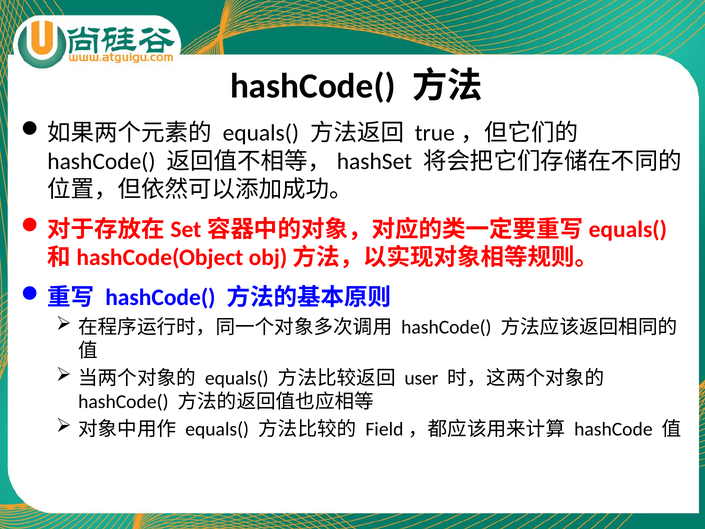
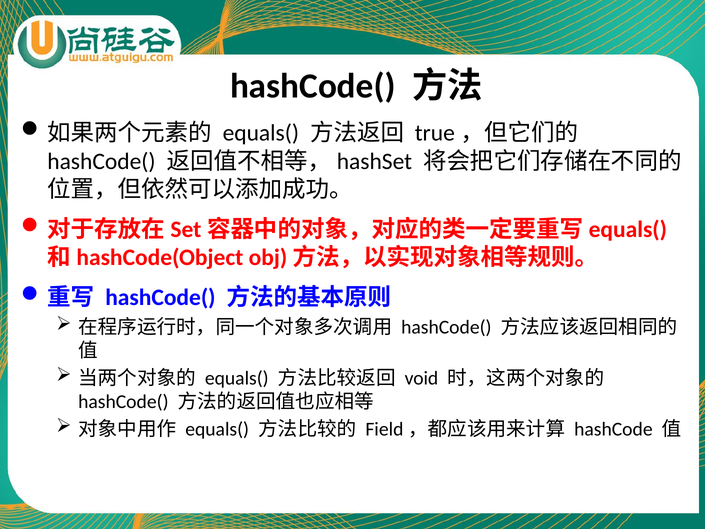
user: user -> void
